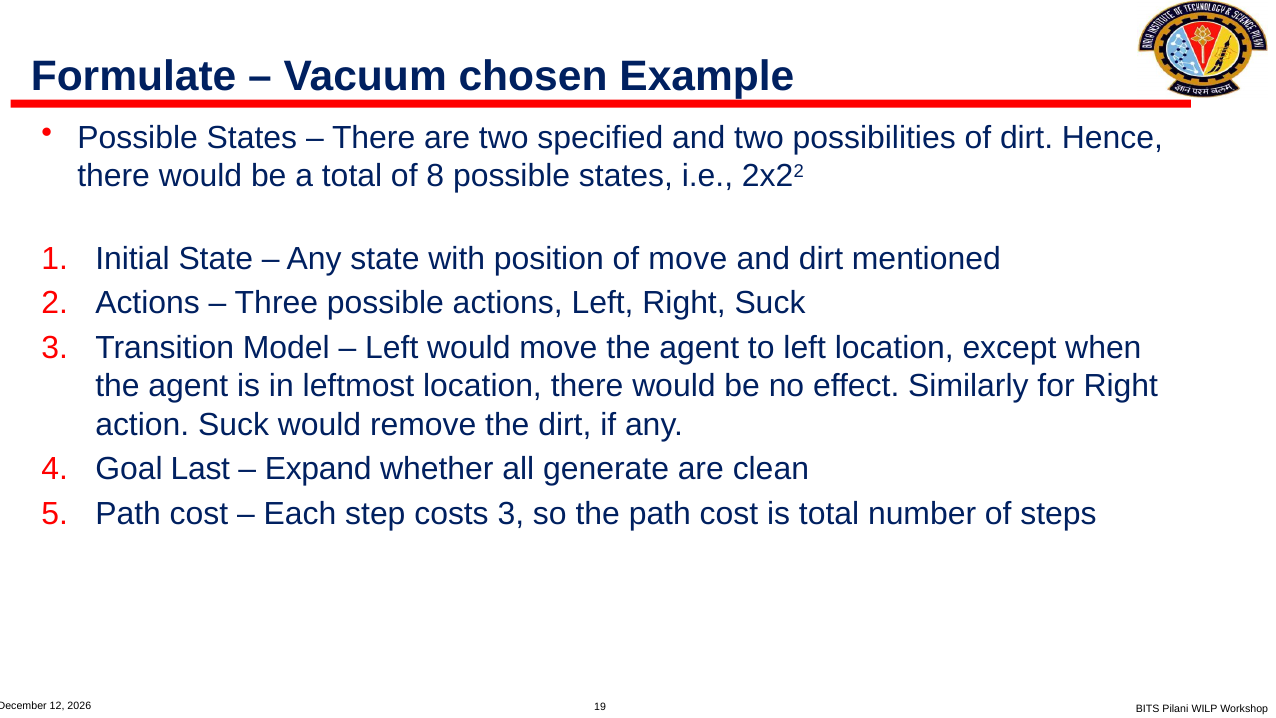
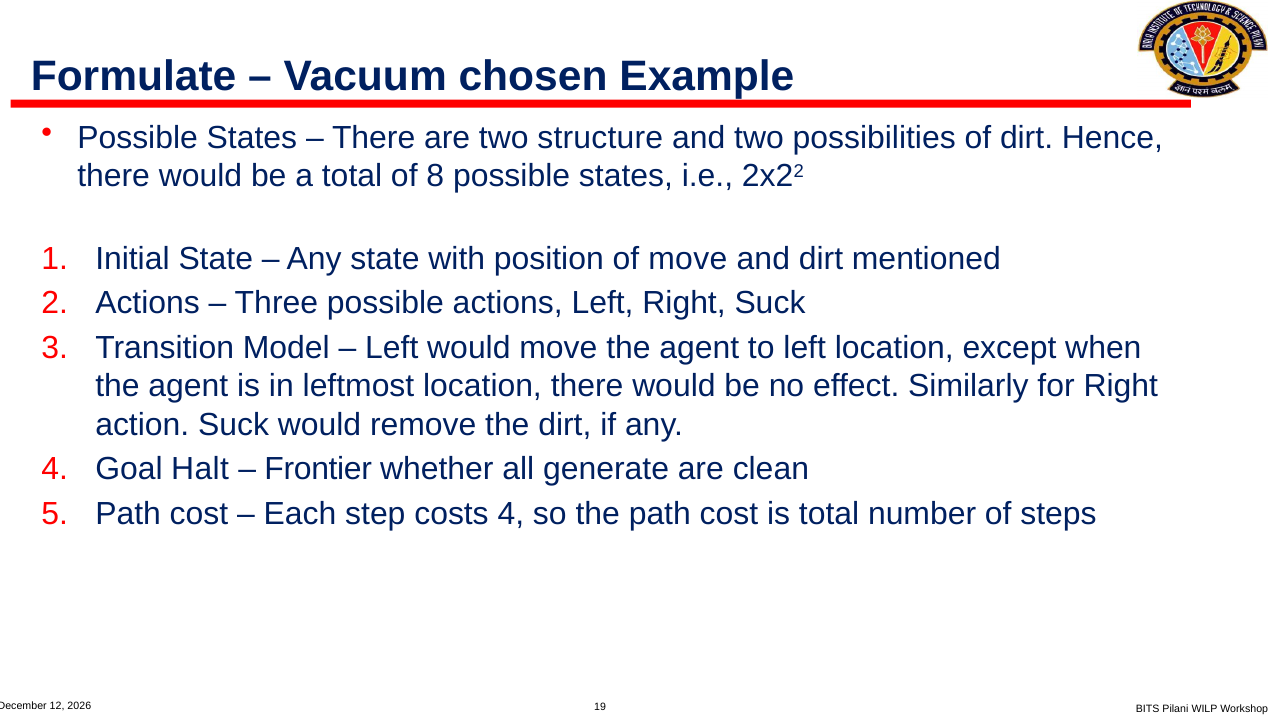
specified: specified -> structure
Last: Last -> Halt
Expand: Expand -> Frontier
costs 3: 3 -> 4
